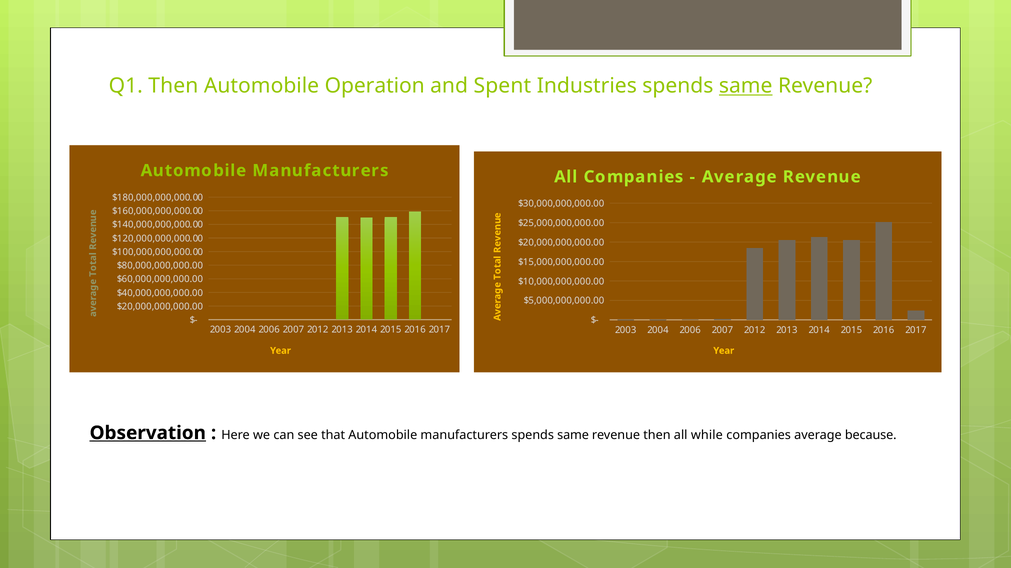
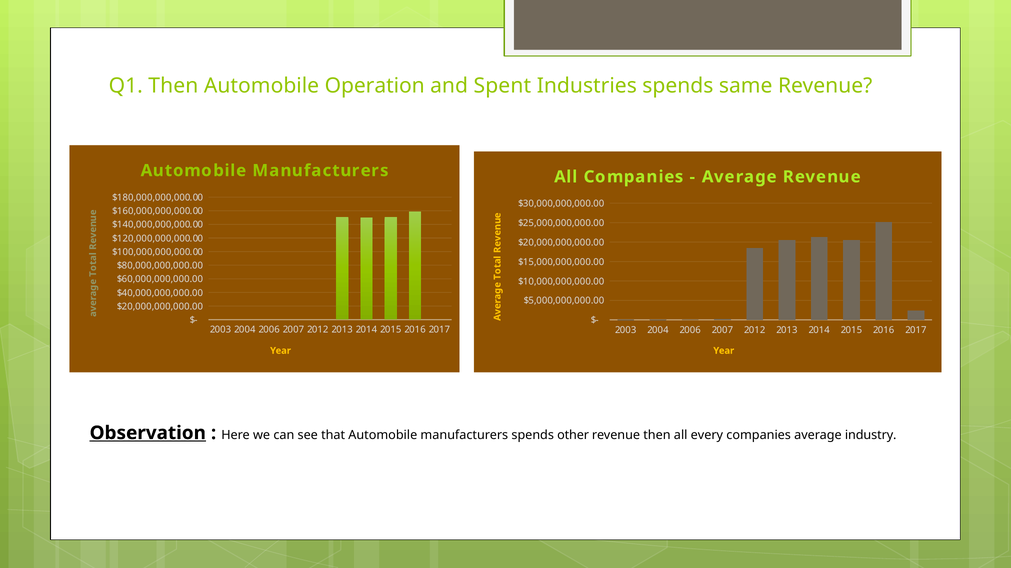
same at (746, 86) underline: present -> none
manufacturers spends same: same -> other
while: while -> every
because: because -> industry
